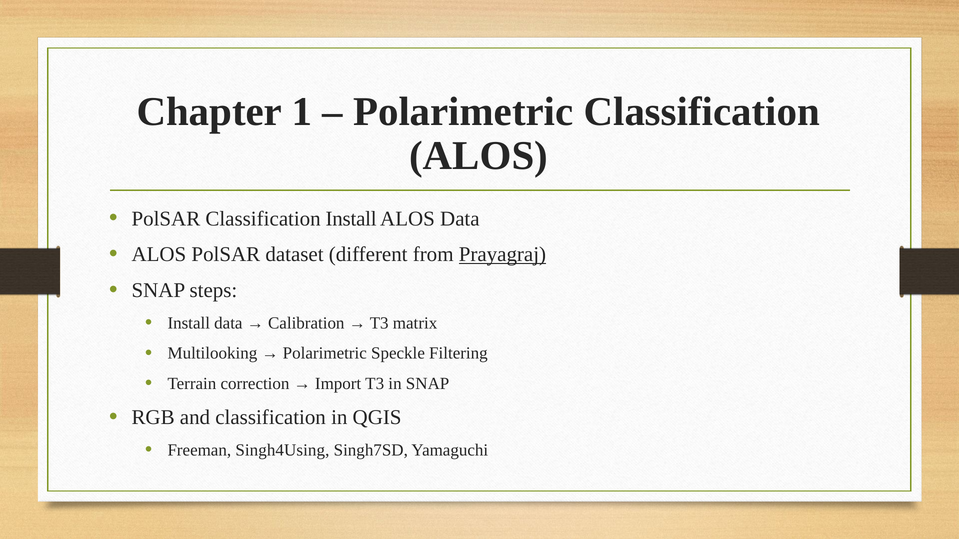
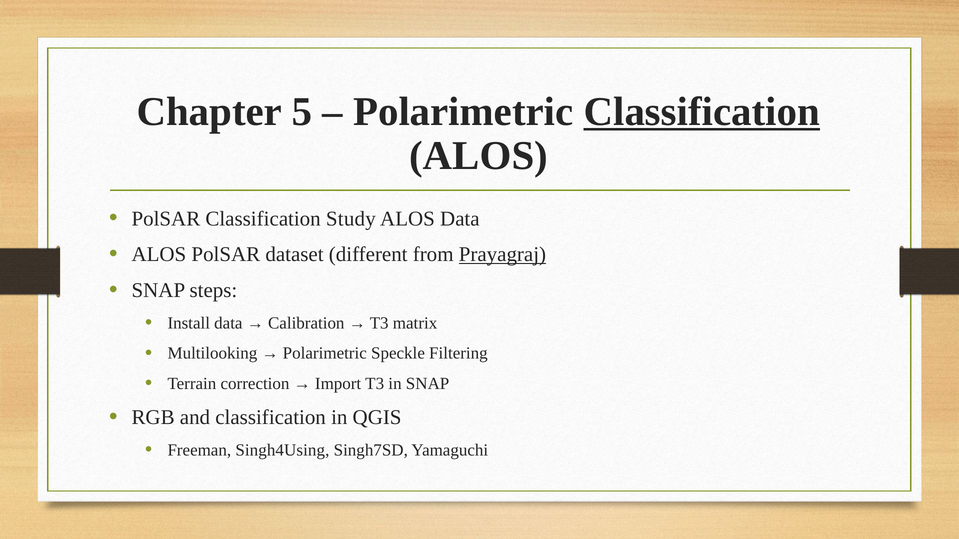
1: 1 -> 5
Classification at (702, 112) underline: none -> present
Classification Install: Install -> Study
